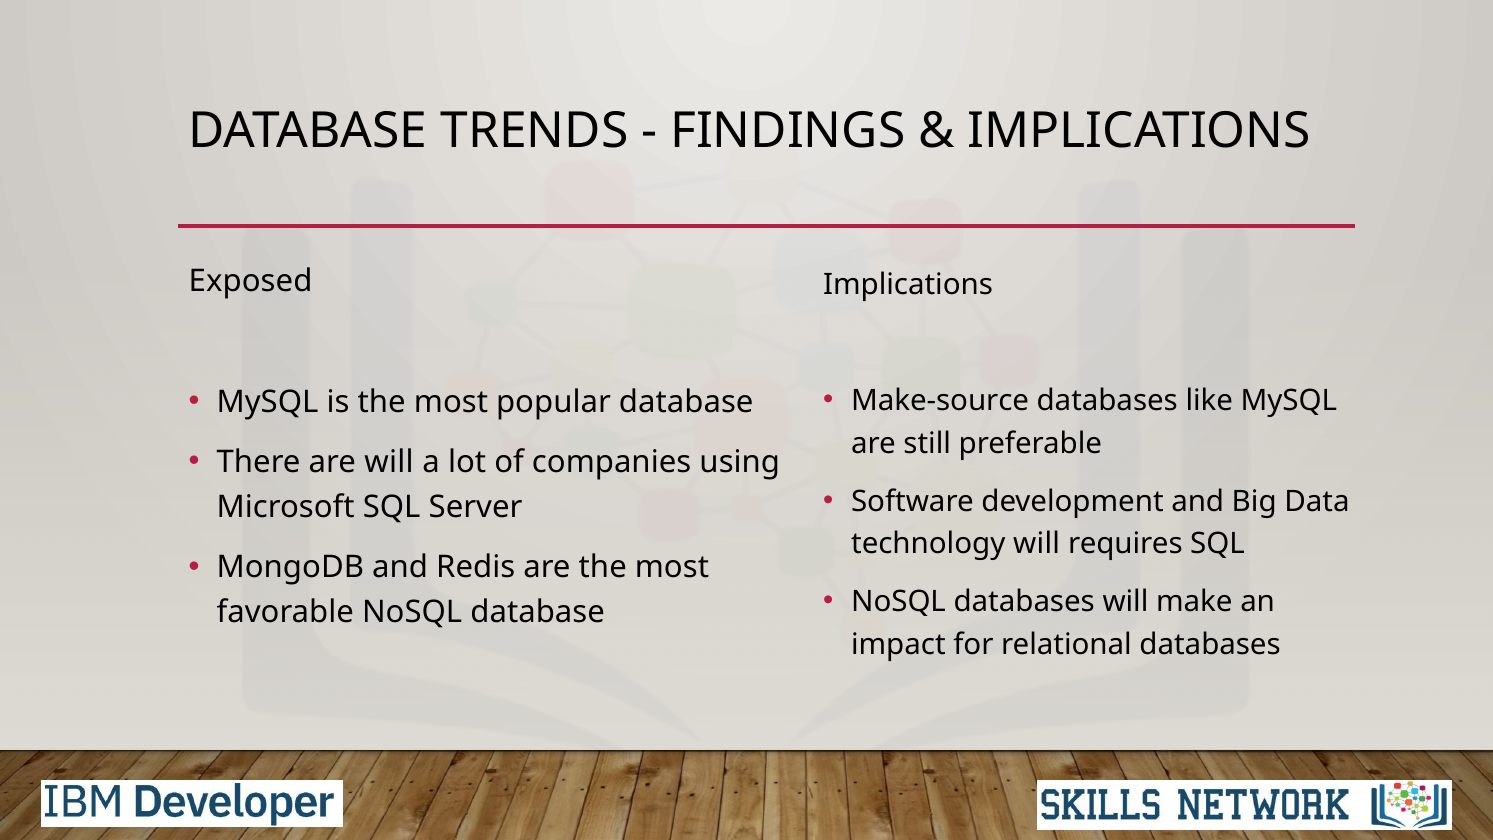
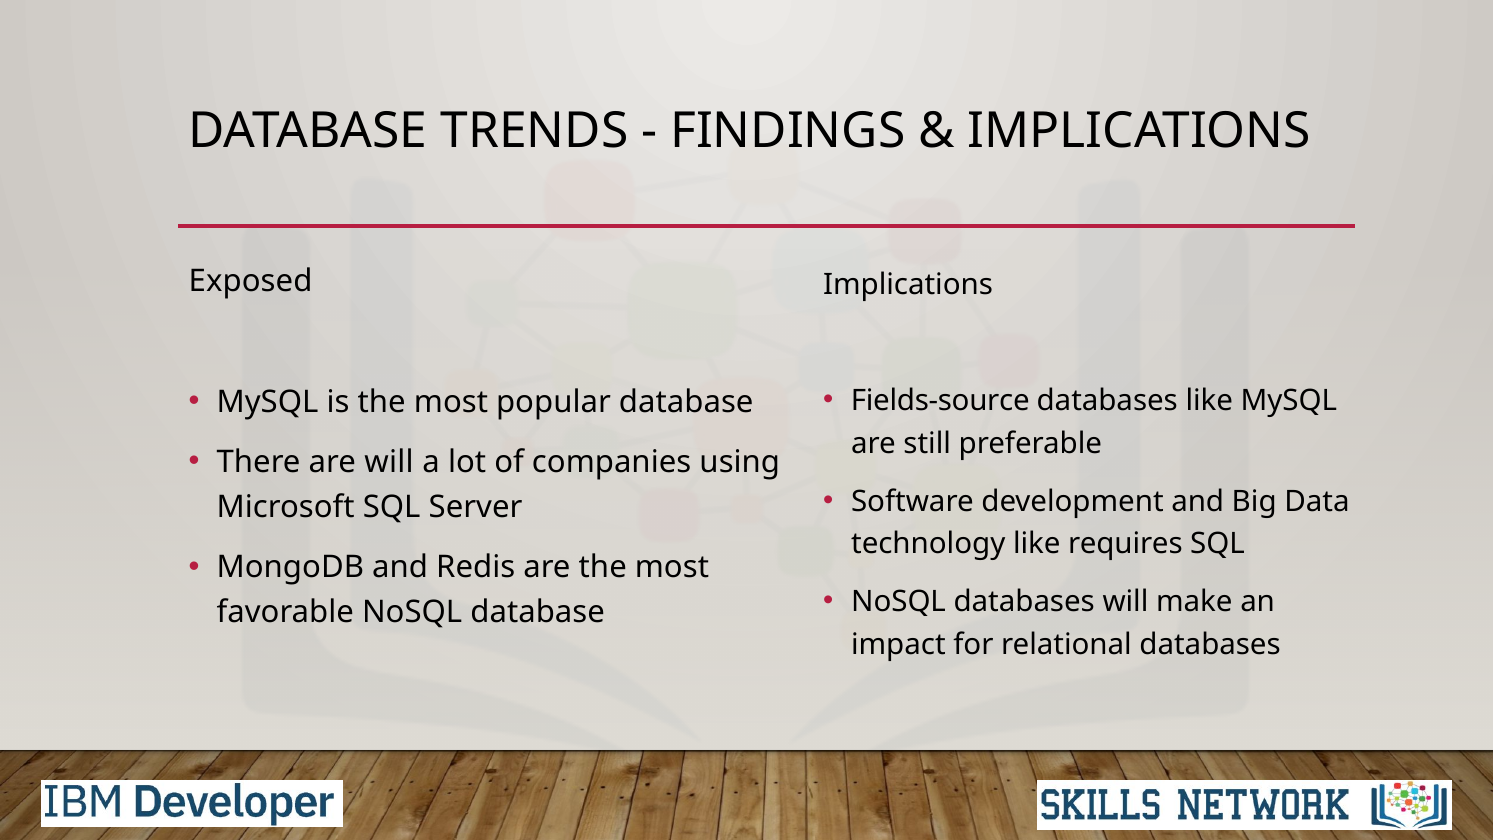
Make-source: Make-source -> Fields-source
technology will: will -> like
